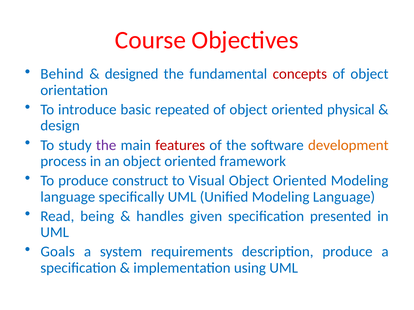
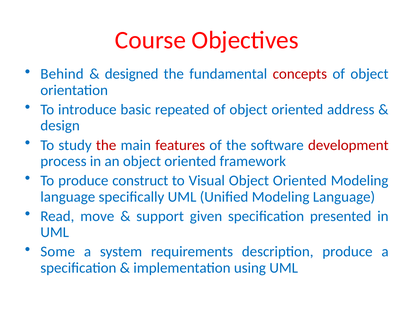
physical: physical -> address
the at (106, 145) colour: purple -> red
development colour: orange -> red
being: being -> move
handles: handles -> support
Goals: Goals -> Some
